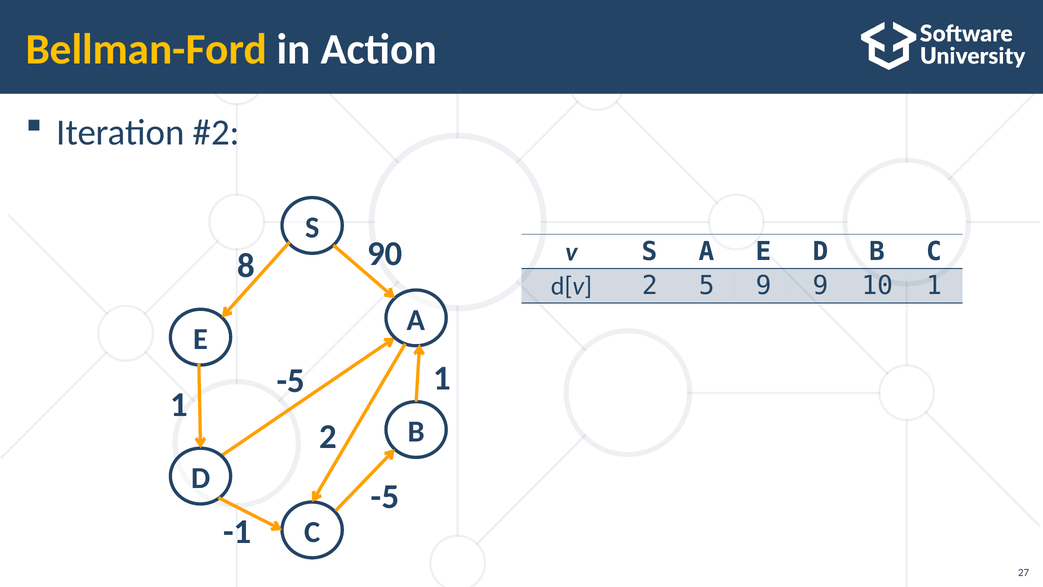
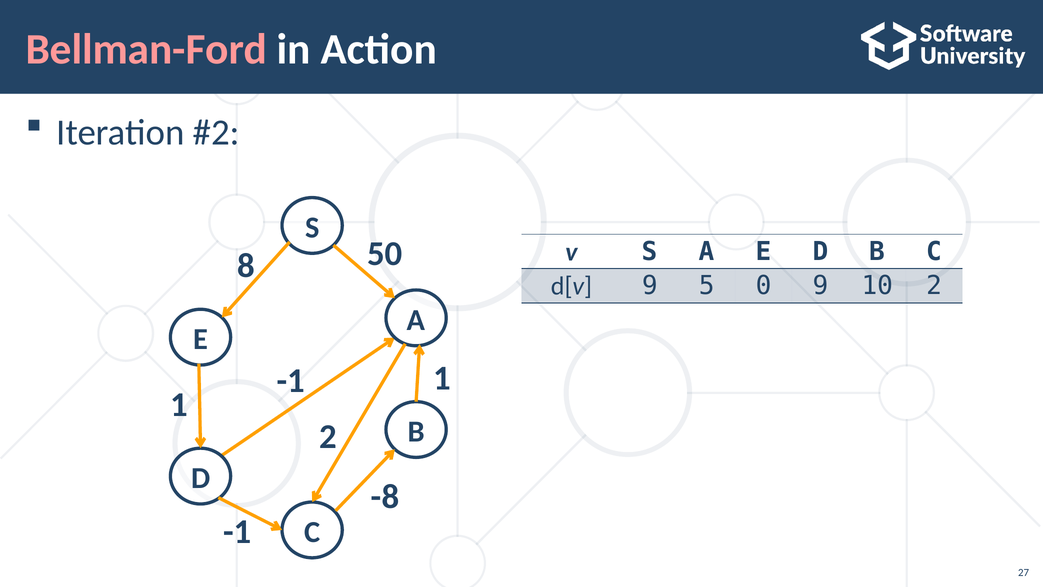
Bellman-Ford colour: yellow -> pink
90: 90 -> 50
d[v 2: 2 -> 9
5 9: 9 -> 0
10 1: 1 -> 2
-5 at (291, 381): -5 -> -1
-5 at (385, 497): -5 -> -8
